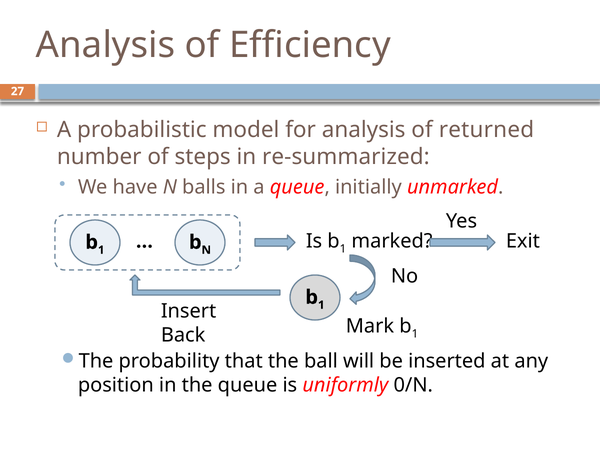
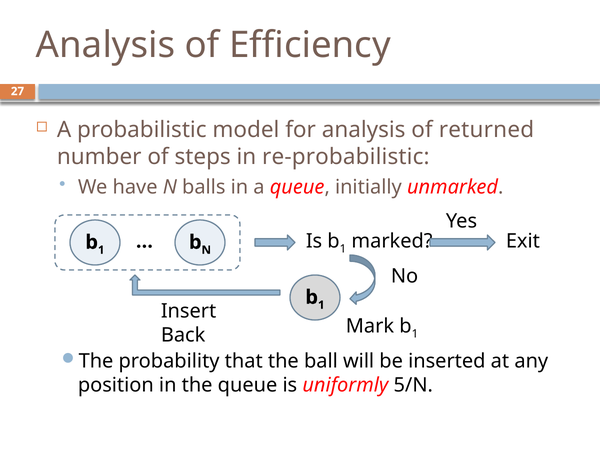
re-summarized: re-summarized -> re-probabilistic
0/N: 0/N -> 5/N
